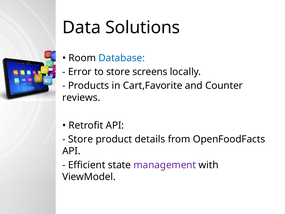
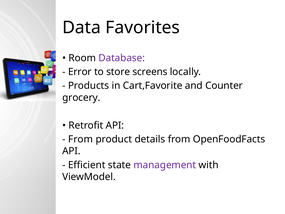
Solutions: Solutions -> Favorites
Database colour: blue -> purple
reviews: reviews -> grocery
Store at (81, 139): Store -> From
